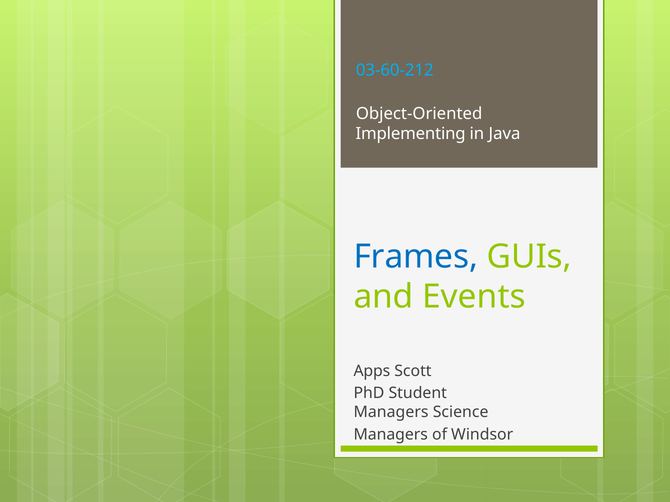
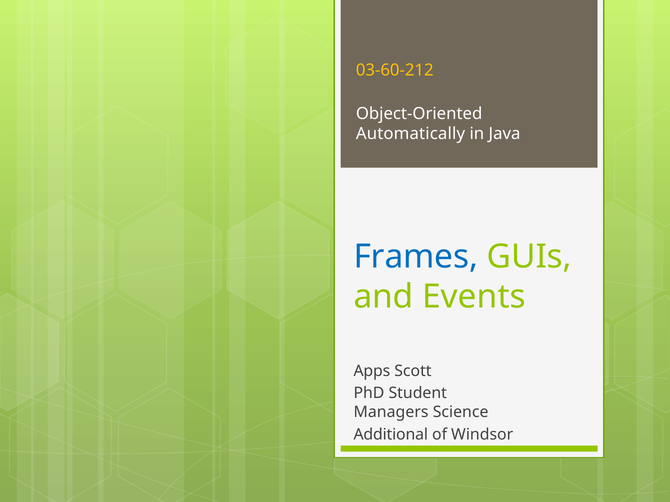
03-60-212 colour: light blue -> yellow
Implementing: Implementing -> Automatically
Managers at (391, 435): Managers -> Additional
